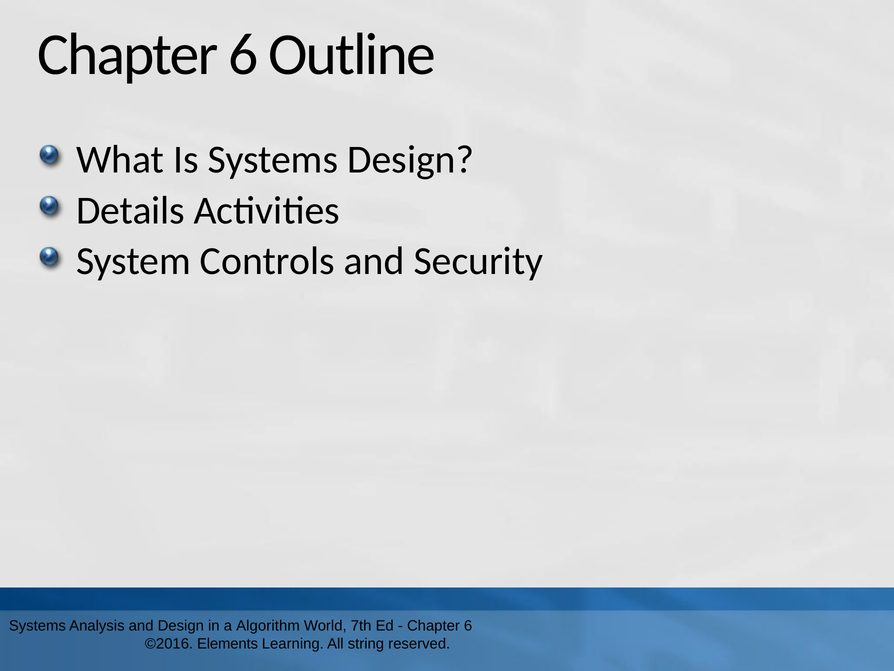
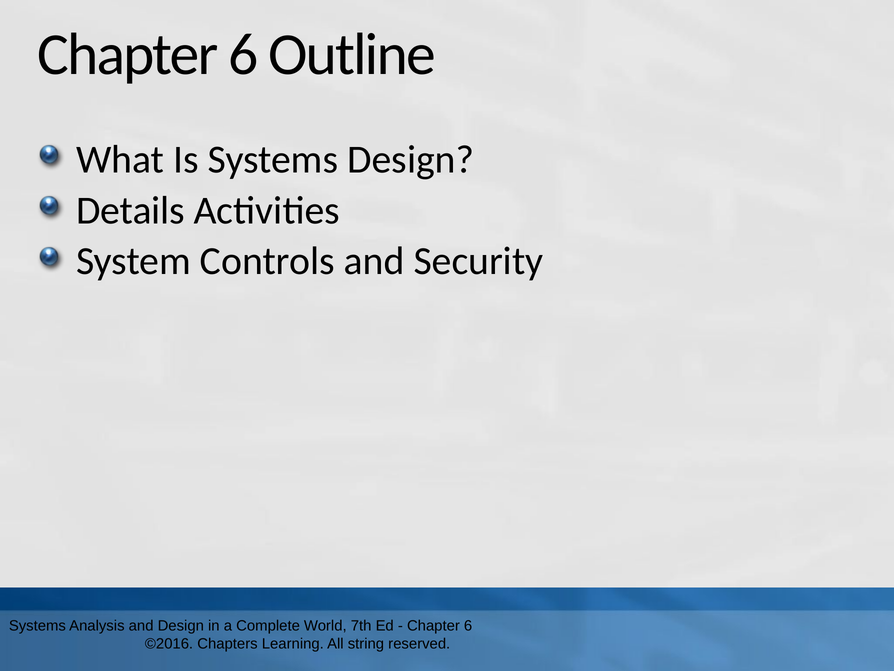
Algorithm: Algorithm -> Complete
Elements: Elements -> Chapters
